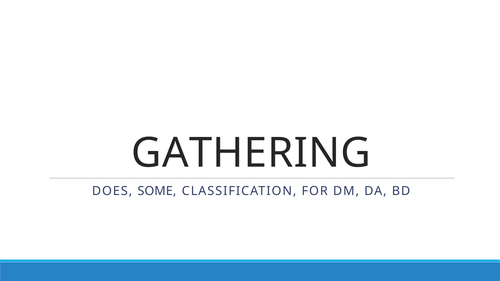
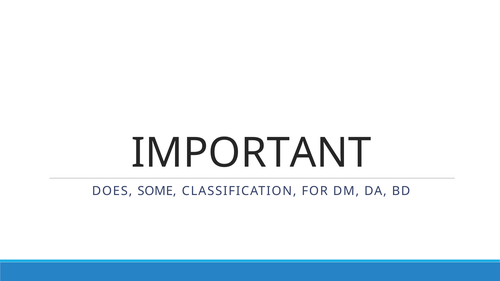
GATHERING: GATHERING -> IMPORTANT
